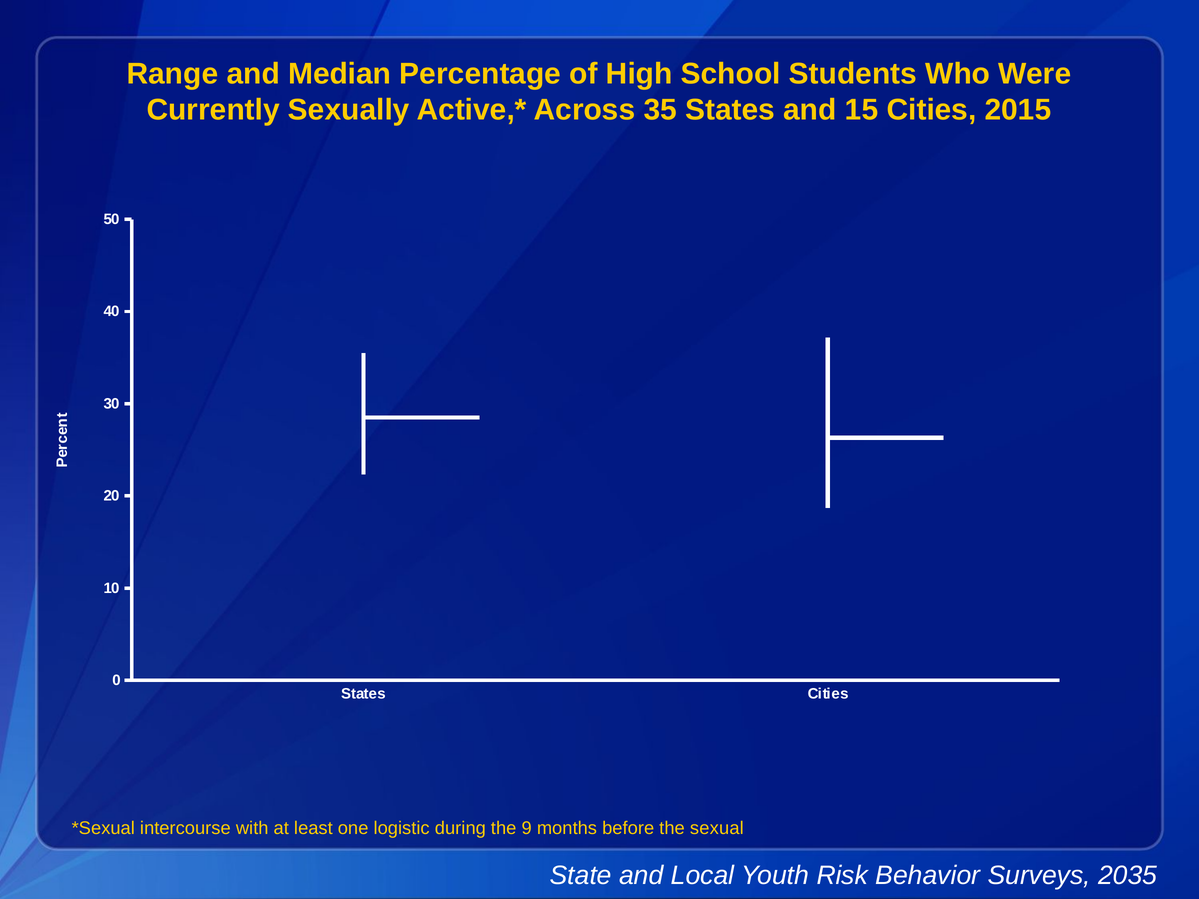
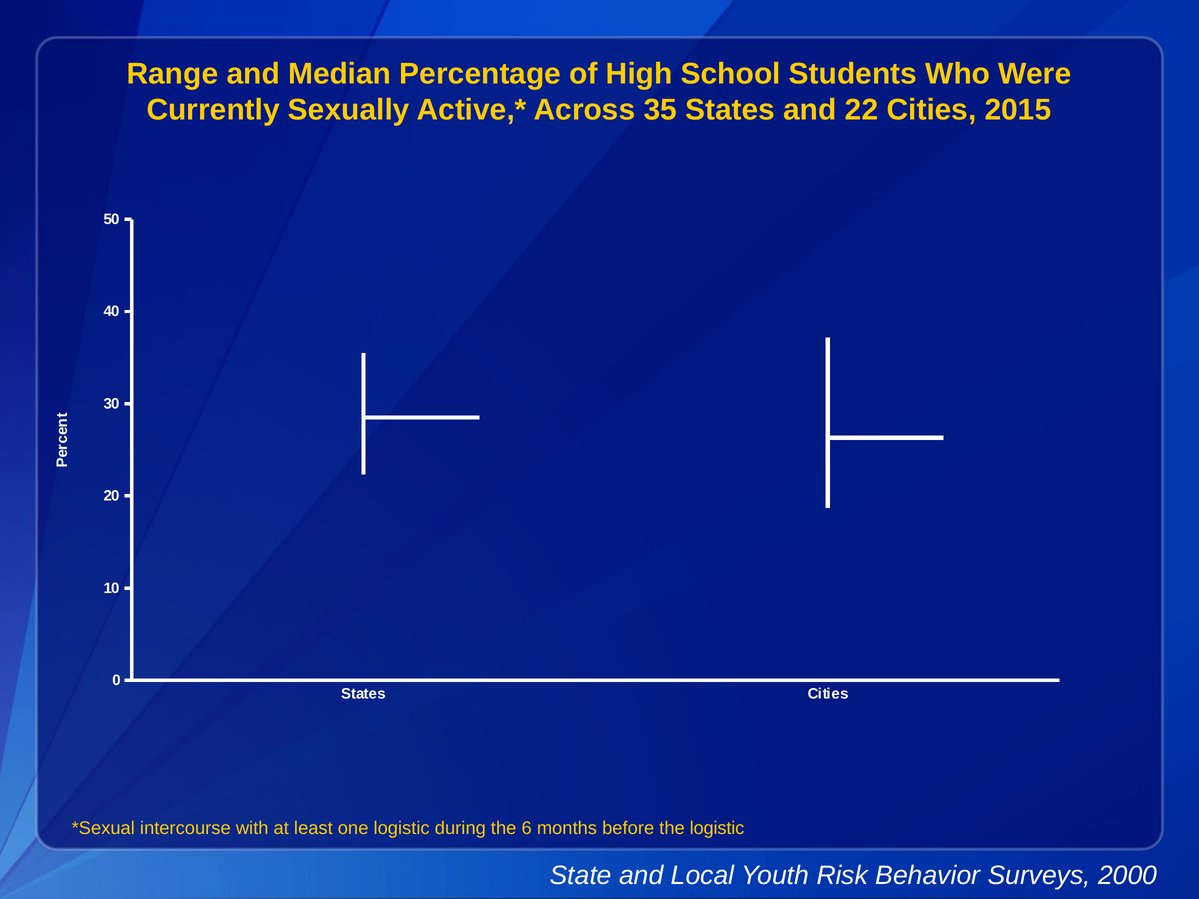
15: 15 -> 22
9: 9 -> 6
the sexual: sexual -> logistic
2035: 2035 -> 2000
